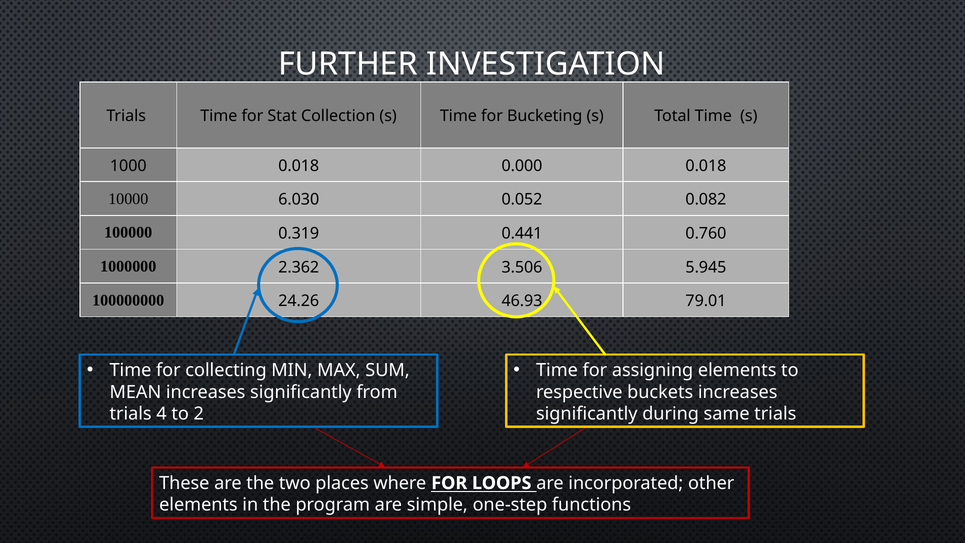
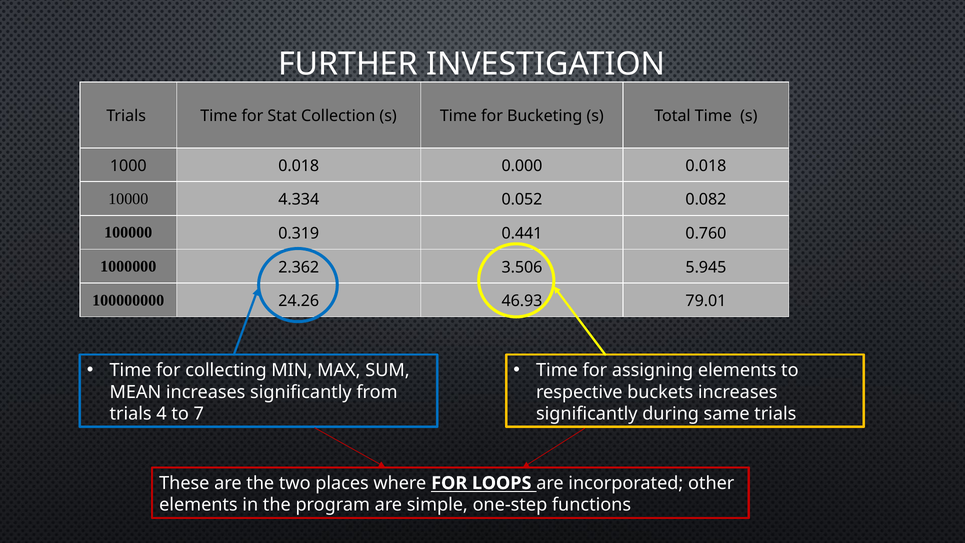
6.030: 6.030 -> 4.334
2: 2 -> 7
